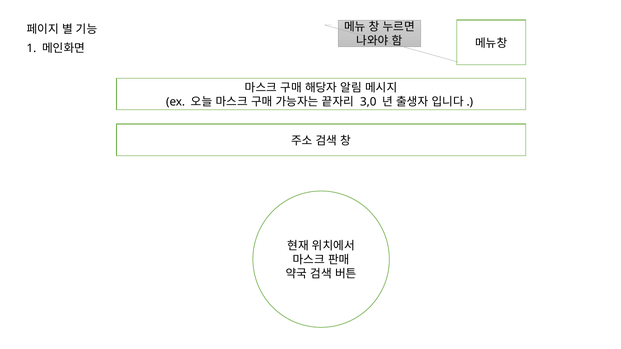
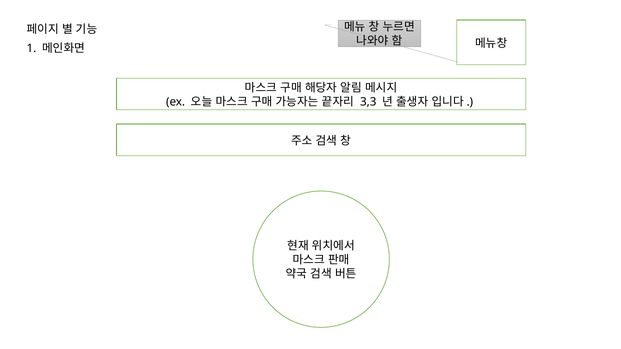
3,0: 3,0 -> 3,3
